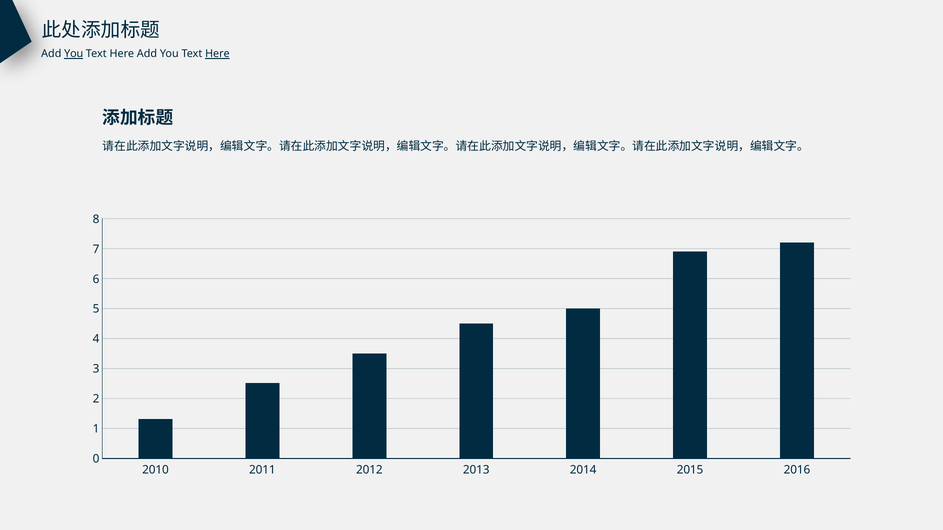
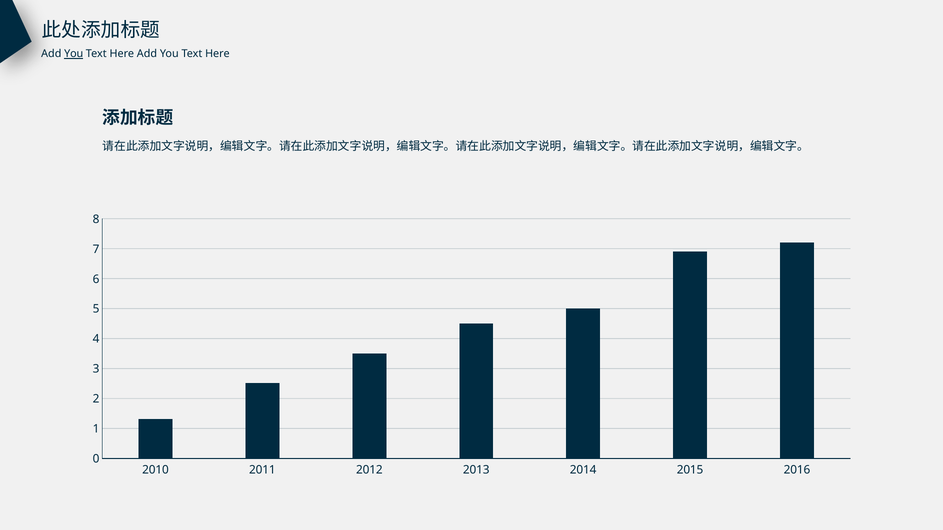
Here at (217, 54) underline: present -> none
